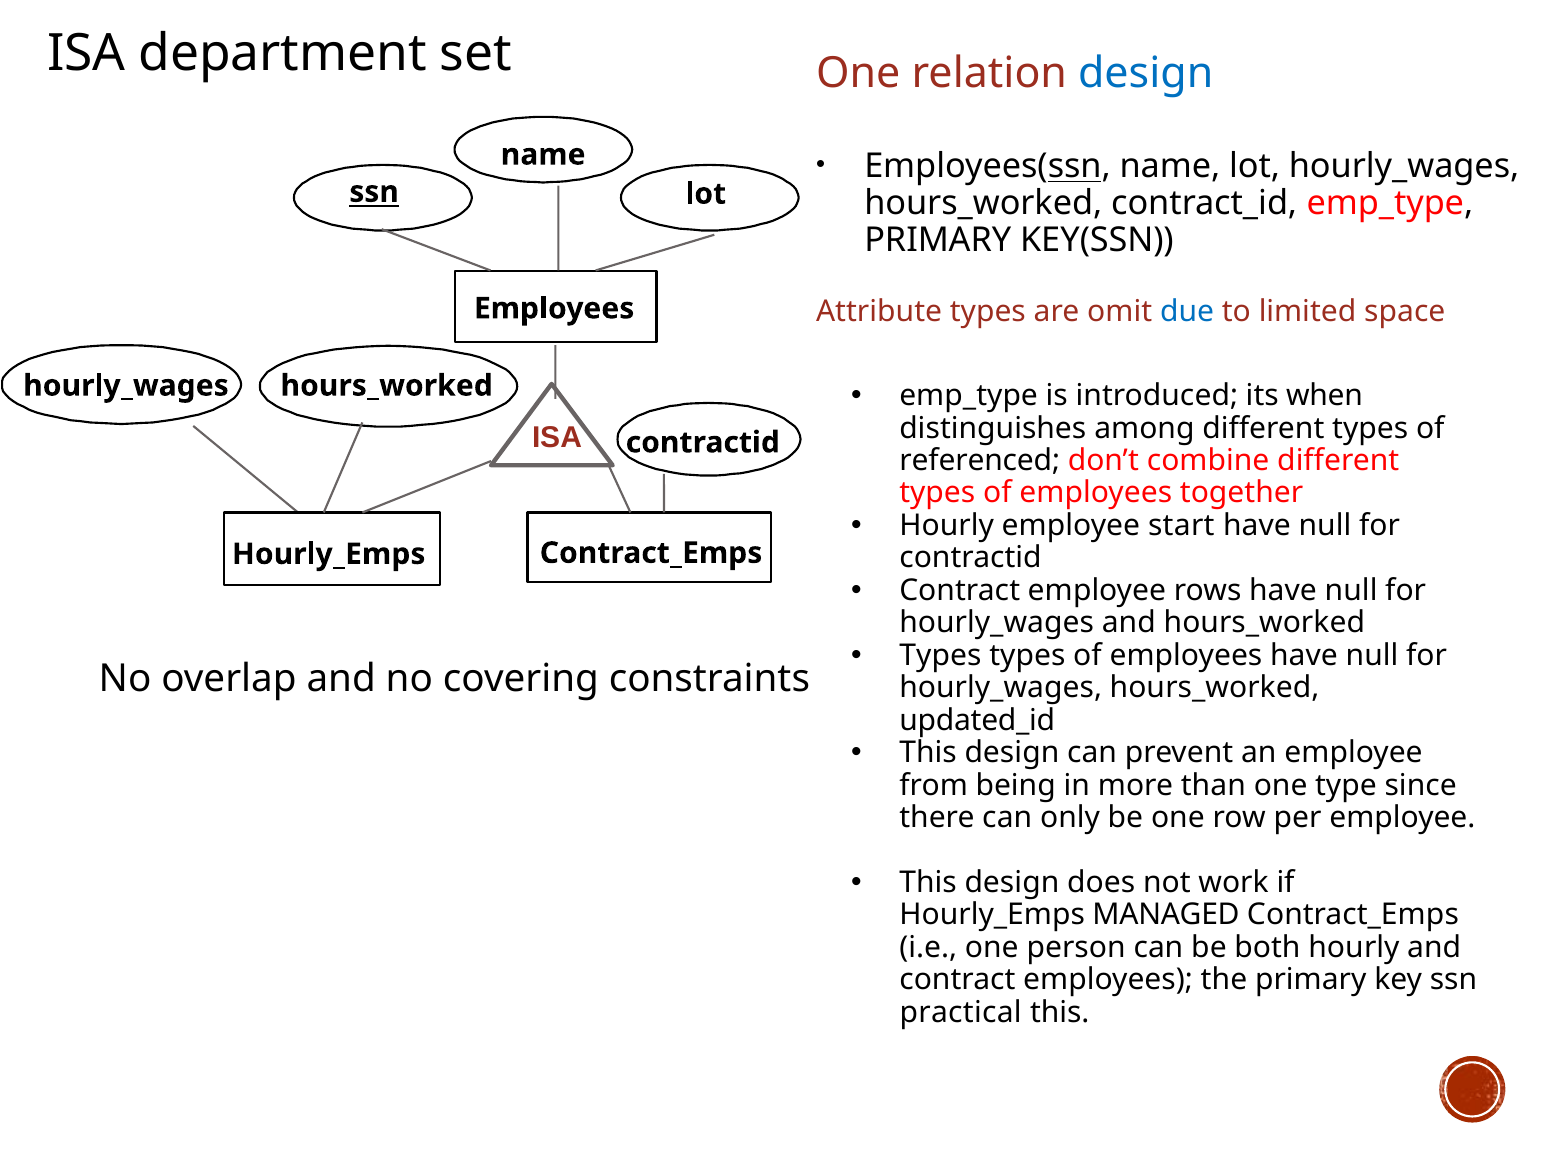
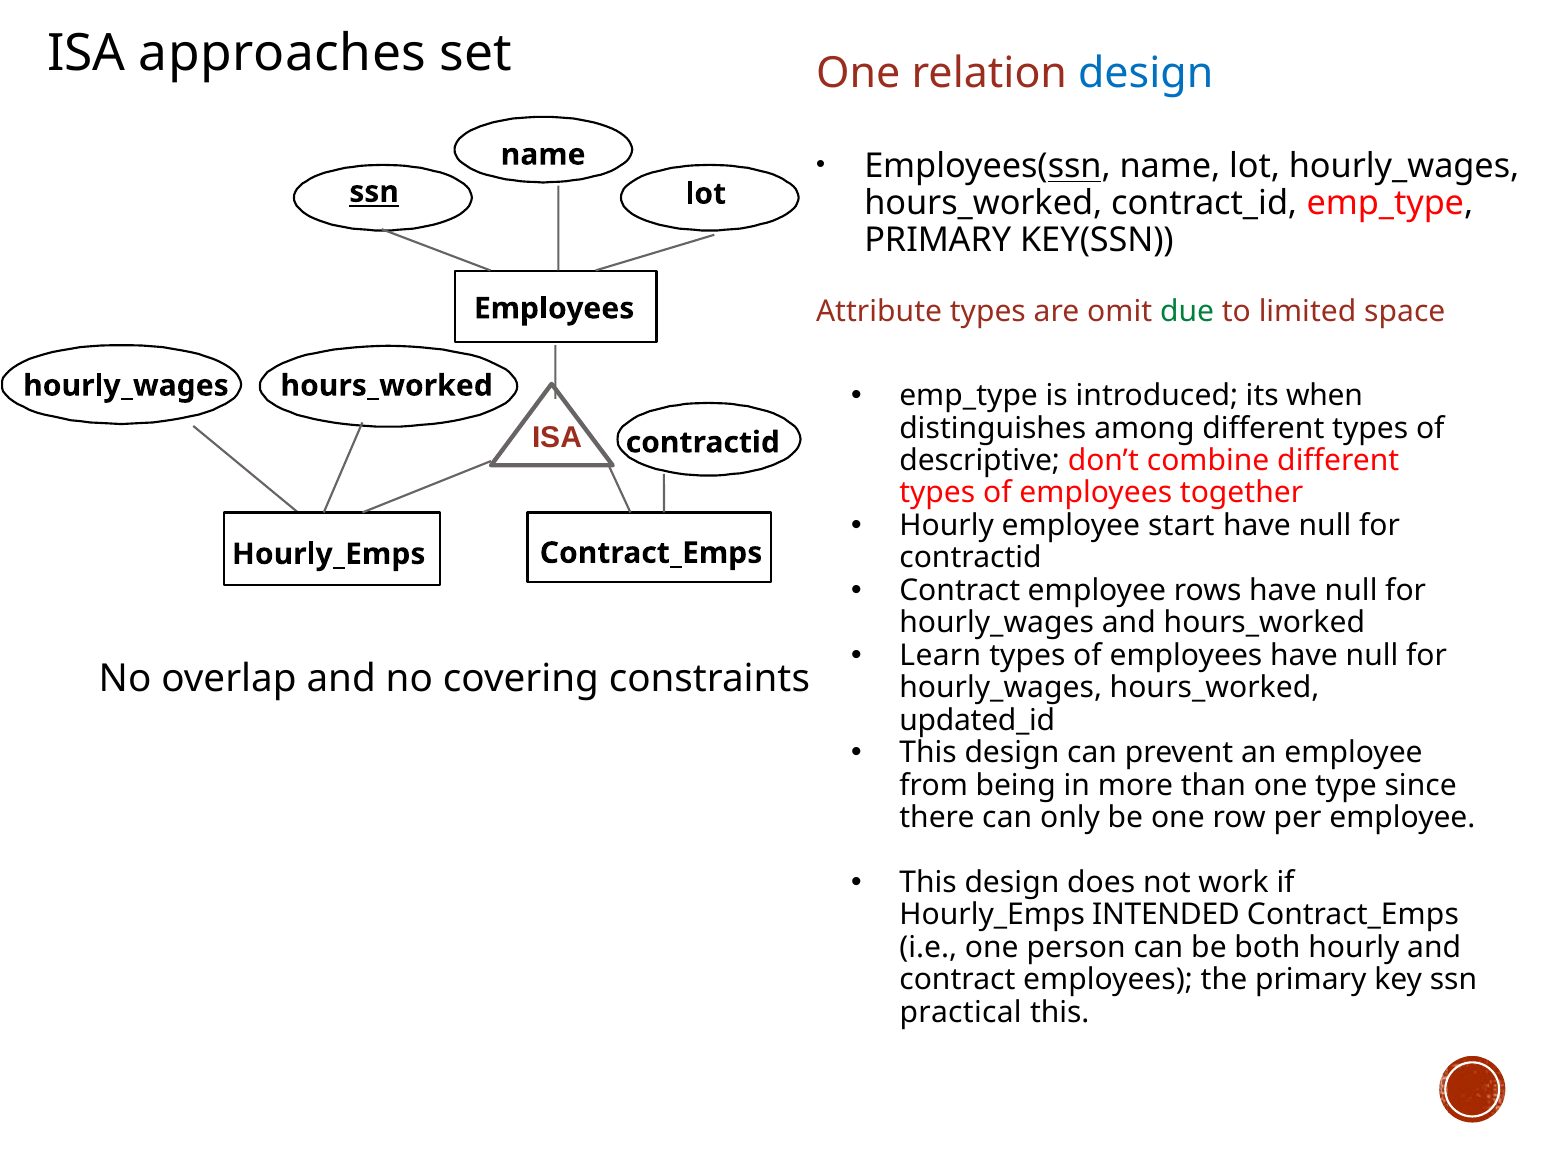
department: department -> approaches
due colour: blue -> green
referenced: referenced -> descriptive
Types at (940, 655): Types -> Learn
MANAGED: MANAGED -> INTENDED
